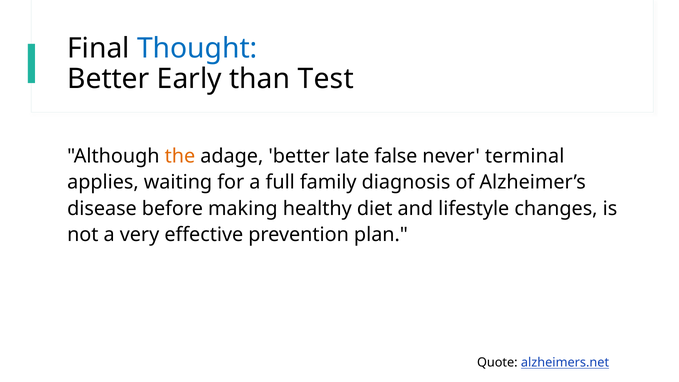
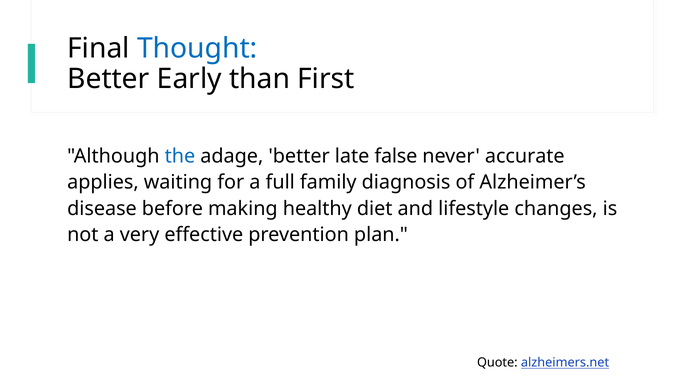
Test: Test -> First
the colour: orange -> blue
terminal: terminal -> accurate
